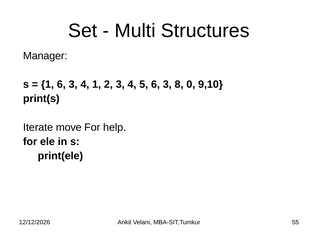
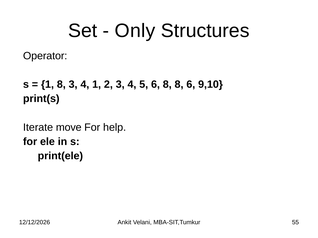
Multi: Multi -> Only
Manager: Manager -> Operator
1 6: 6 -> 8
5 6 3: 3 -> 8
8 0: 0 -> 6
